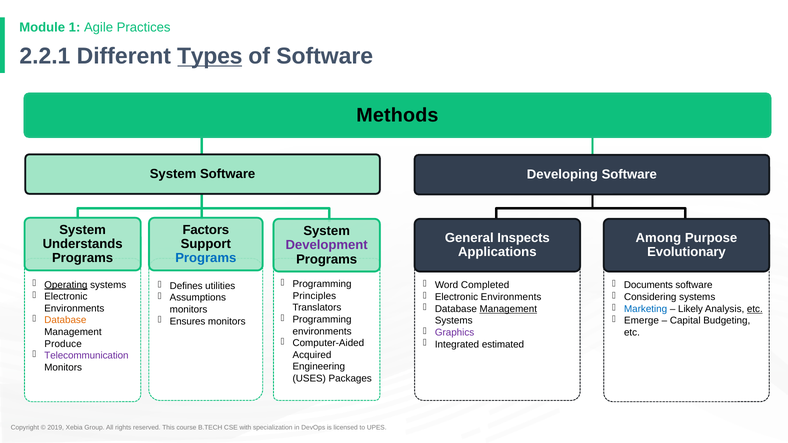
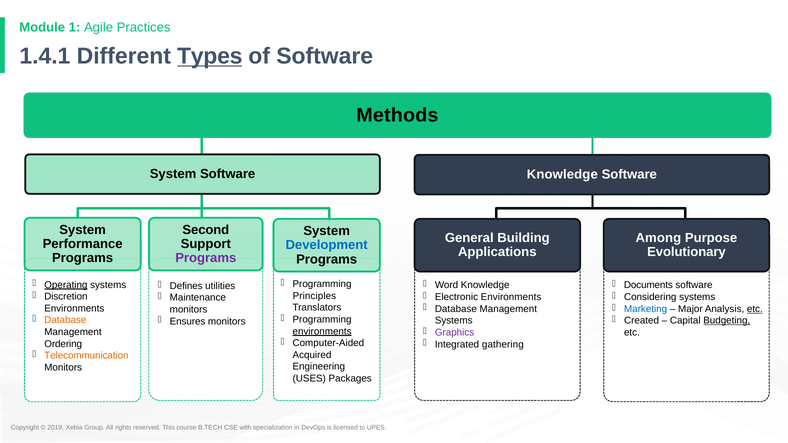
2.2.1: 2.2.1 -> 1.4.1
Software Developing: Developing -> Knowledge
Factors: Factors -> Second
Inspects: Inspects -> Building
Understands: Understands -> Performance
Development colour: purple -> blue
Programs at (206, 258) colour: blue -> purple
Word Completed: Completed -> Knowledge
Electronic at (66, 297): Electronic -> Discretion
Assumptions: Assumptions -> Maintenance
Management at (508, 309) underline: present -> none
Likely: Likely -> Major
Emerge: Emerge -> Created
Budgeting underline: none -> present
environments at (322, 331) underline: none -> present
estimated: estimated -> gathering
Produce: Produce -> Ordering
Telecommunication colour: purple -> orange
